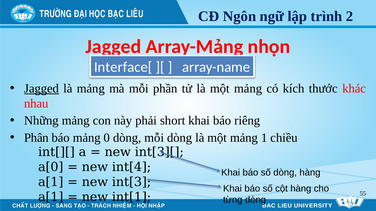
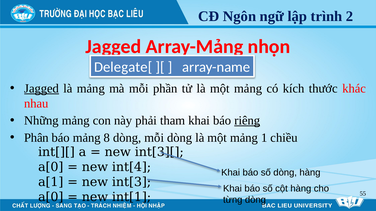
Interface[: Interface[ -> Delegate[
short: short -> tham
riêng underline: none -> present
0: 0 -> 8
a[1 at (51, 198): a[1 -> a[0
